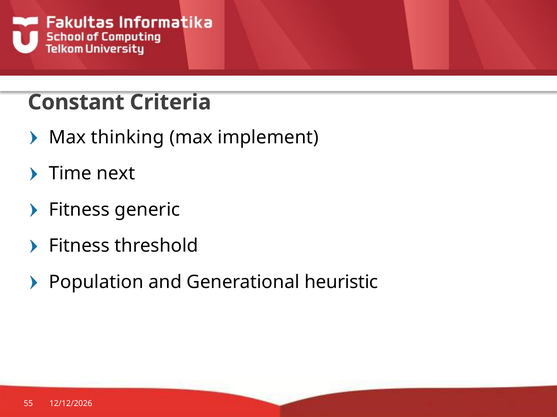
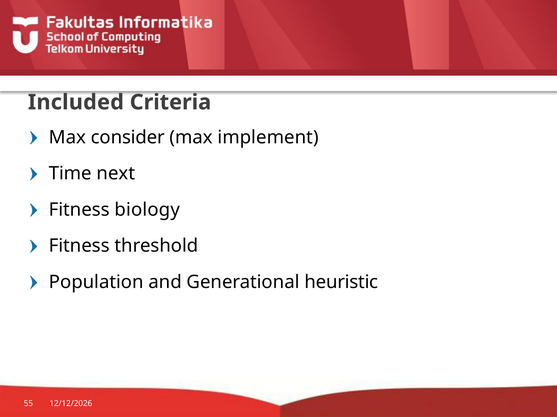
Constant: Constant -> Included
thinking: thinking -> consider
generic: generic -> biology
